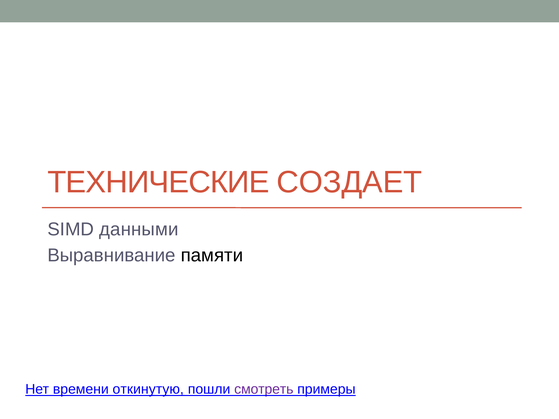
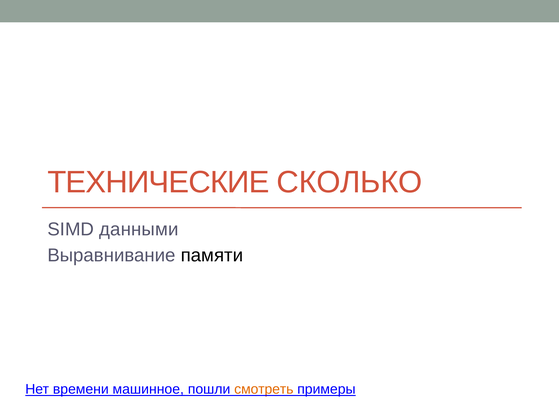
СОЗДАЕТ: СОЗДАЕТ -> СКОЛЬКО
откинутую: откинутую -> машинное
смотреть colour: purple -> orange
